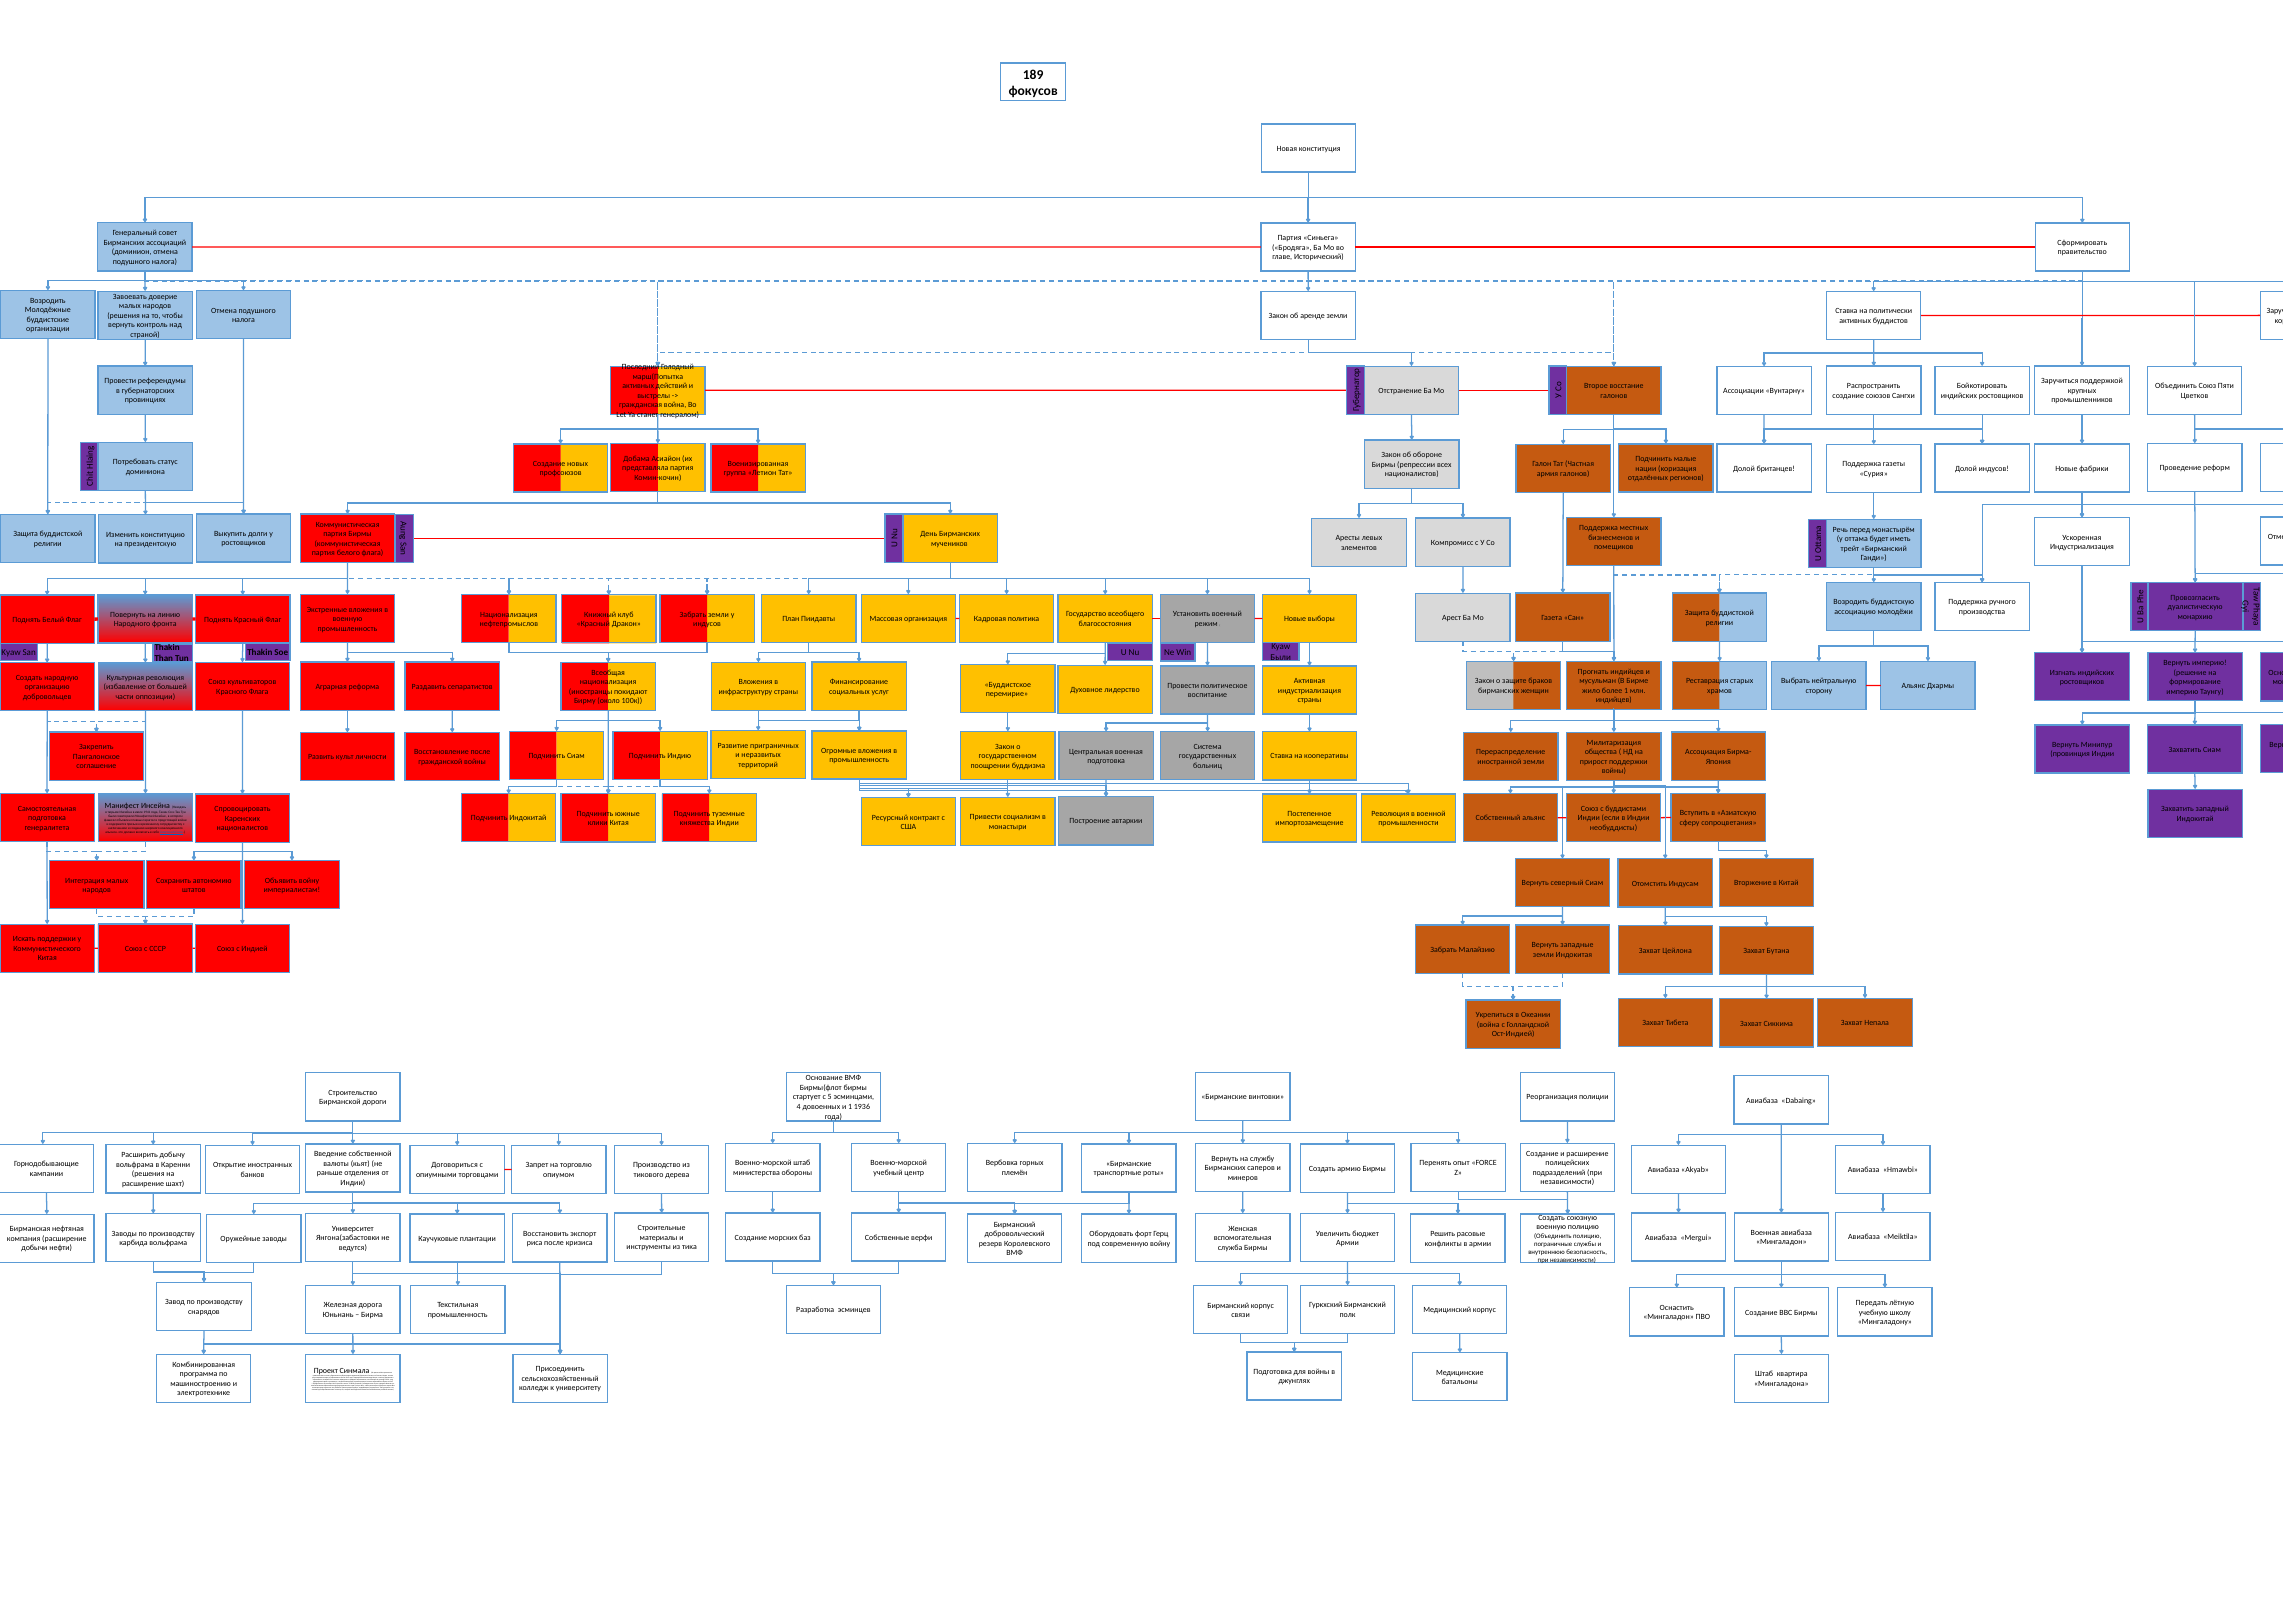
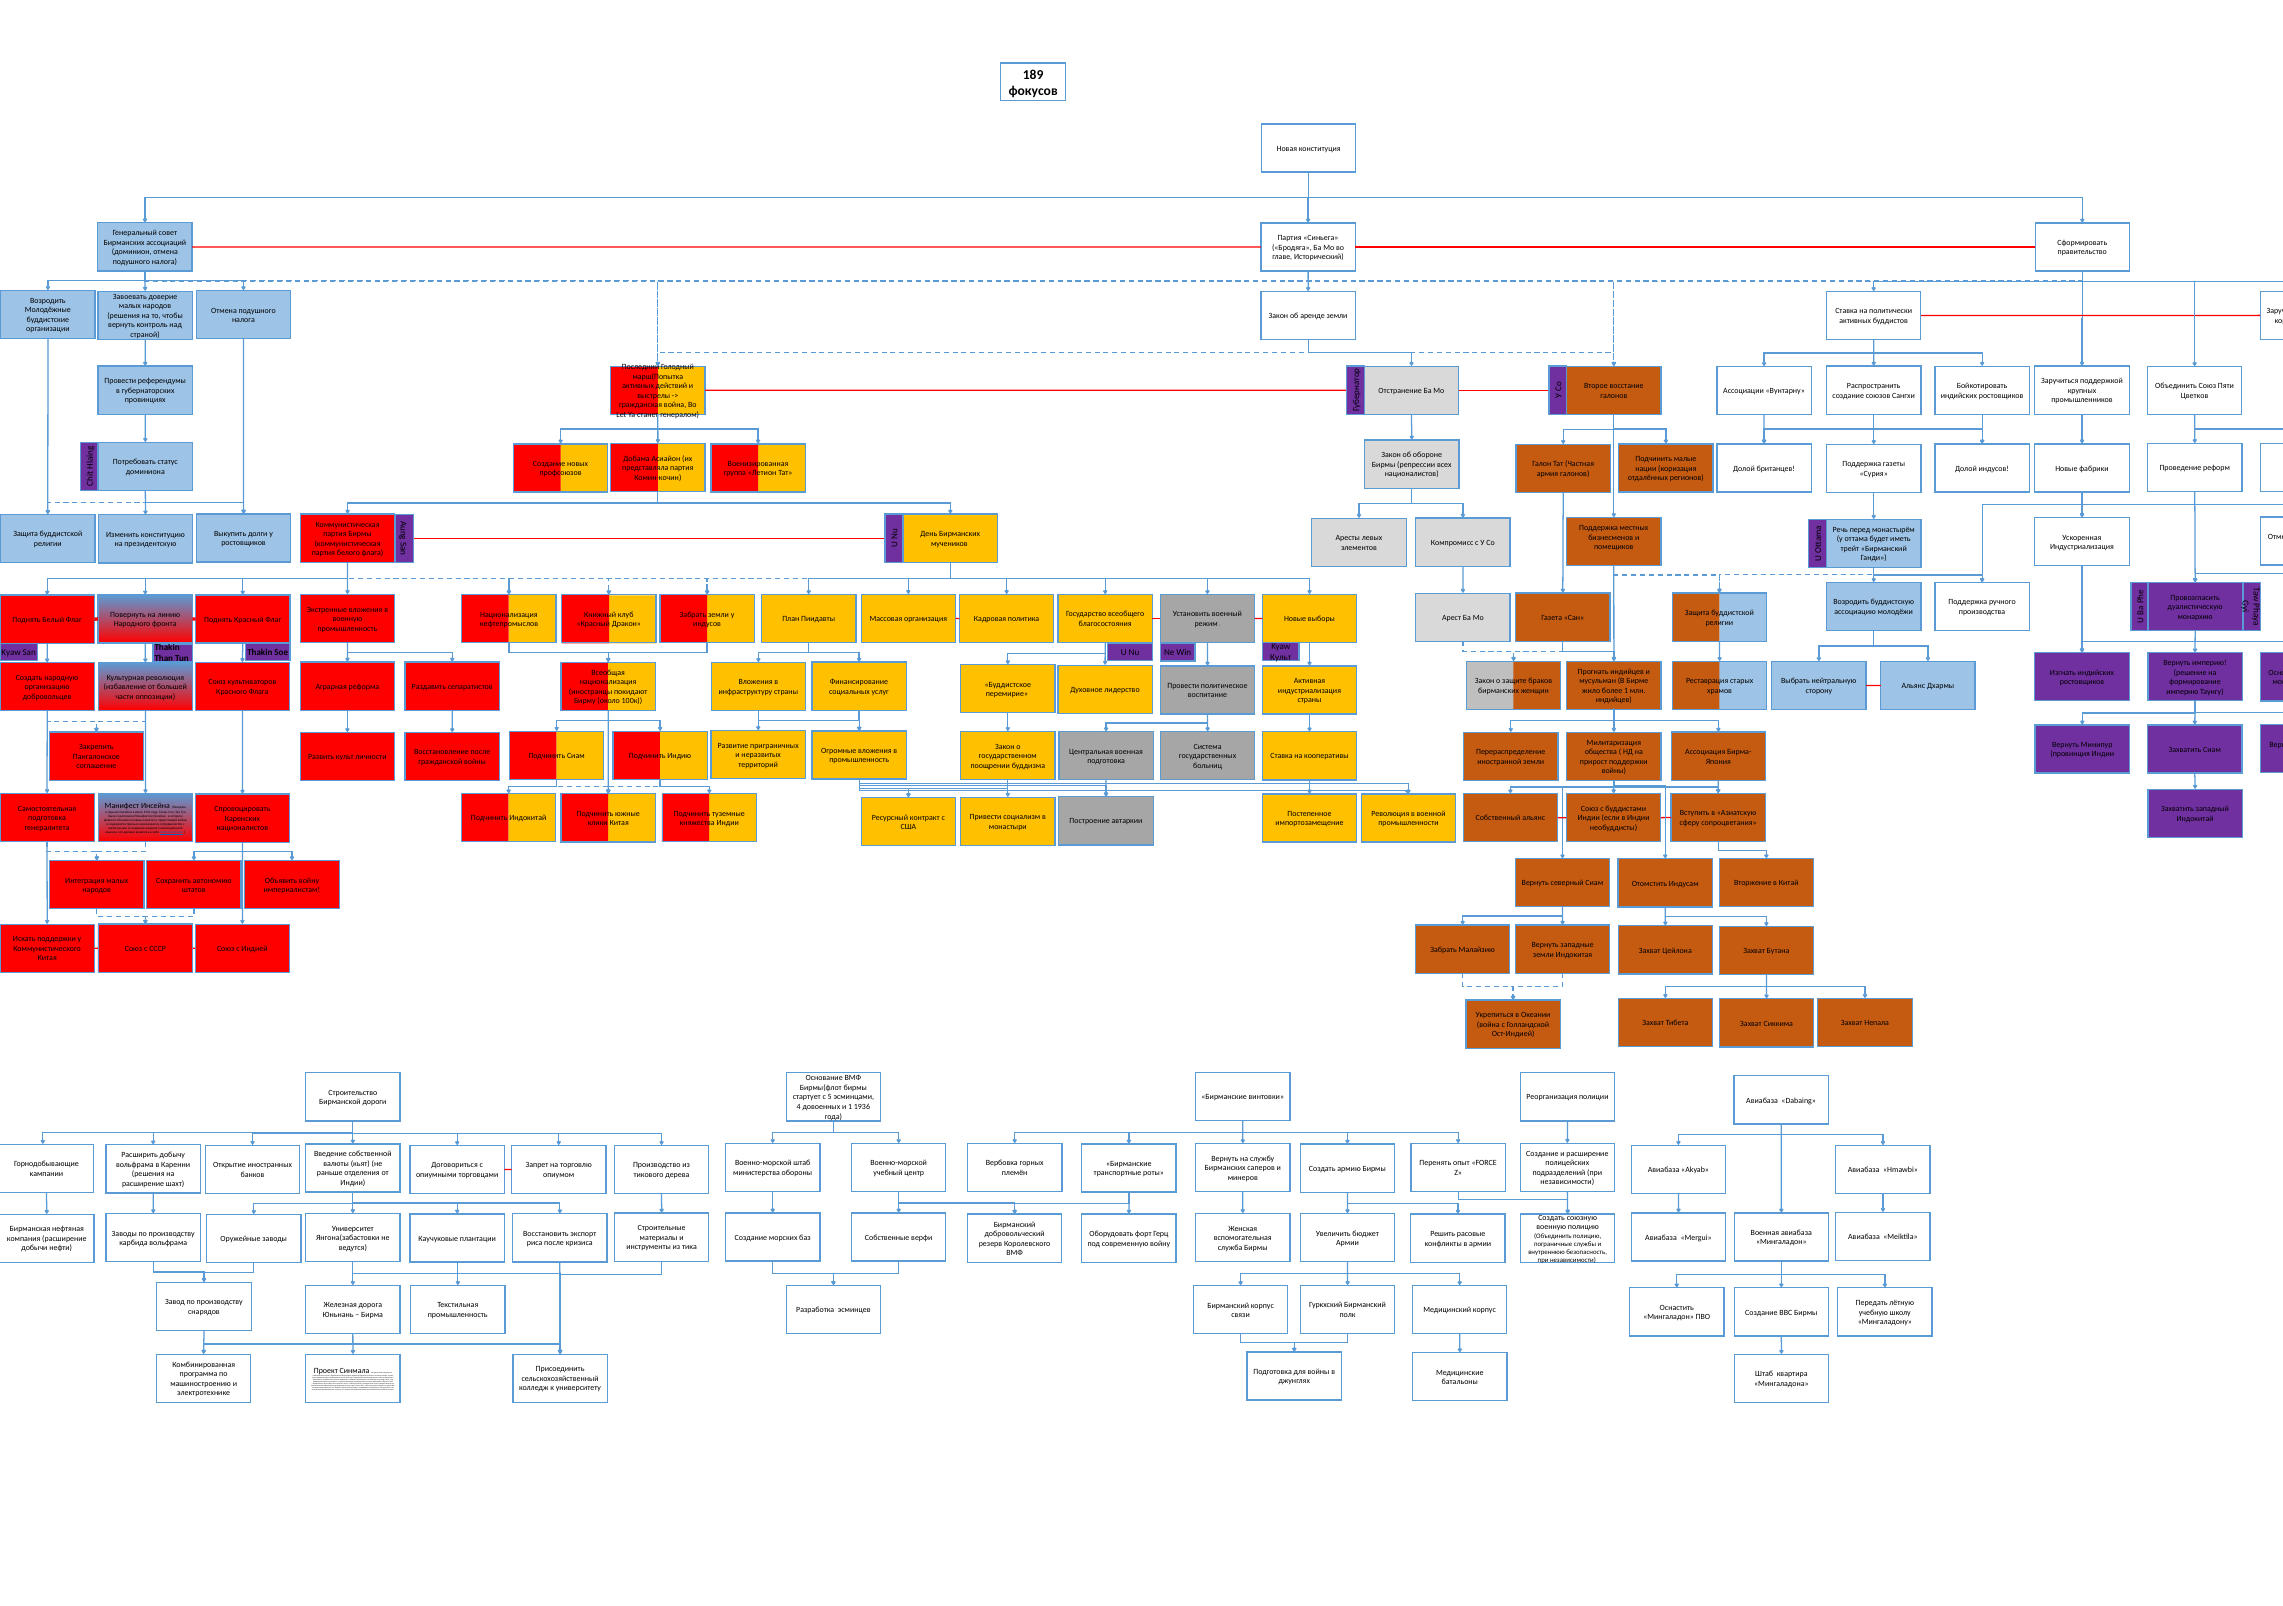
Были at (1281, 657): Были -> Культ
